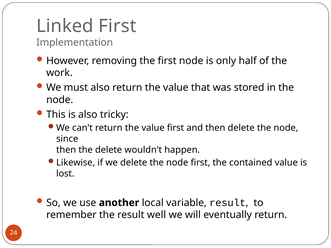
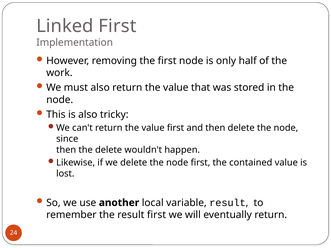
result well: well -> first
